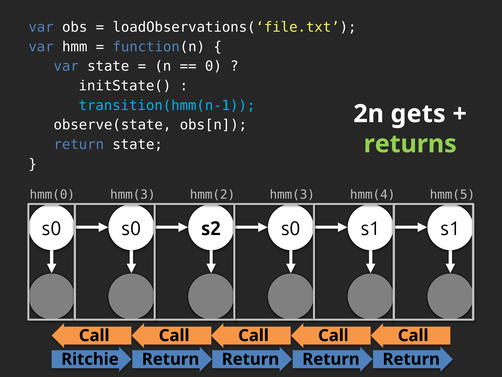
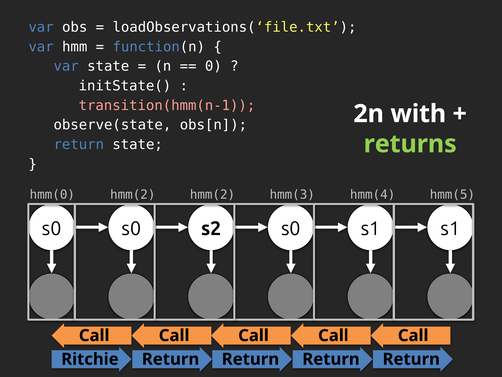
transition(hmm(n-1 colour: light blue -> pink
gets: gets -> with
hmm(0 hmm(3: hmm(3 -> hmm(2
